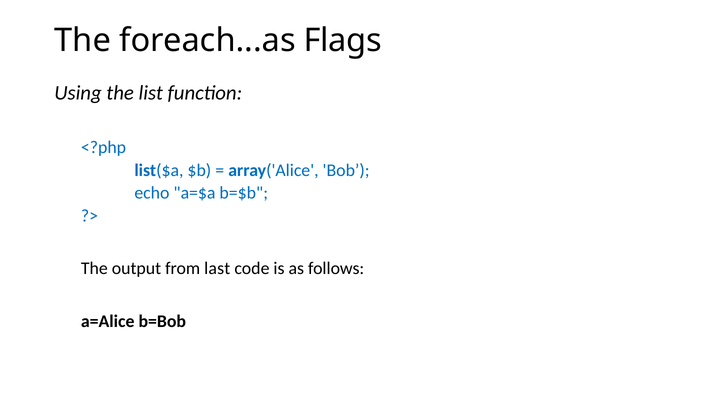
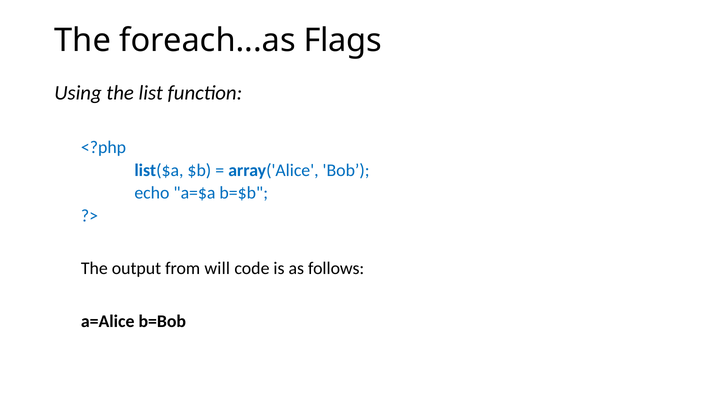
last: last -> will
